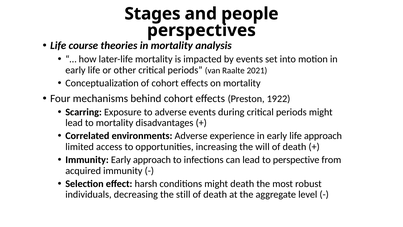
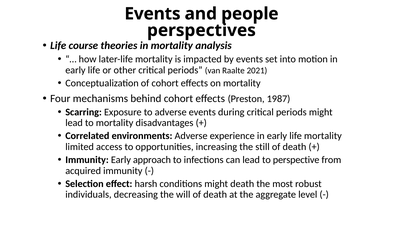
Stages at (152, 14): Stages -> Events
1922: 1922 -> 1987
life approach: approach -> mortality
will: will -> still
still: still -> will
